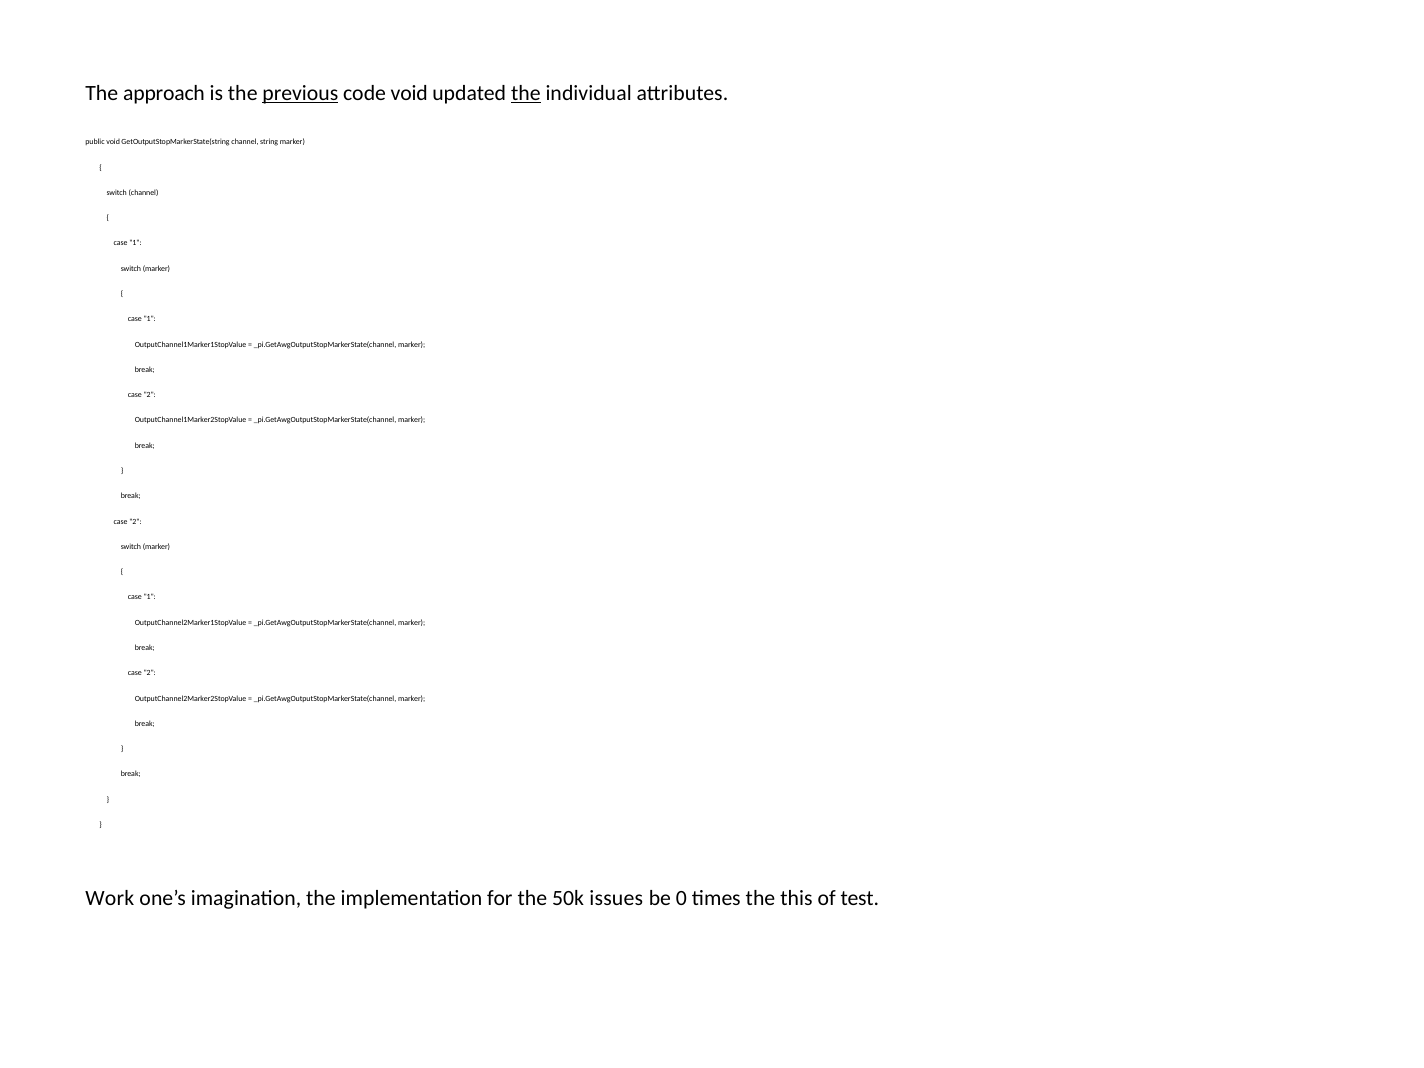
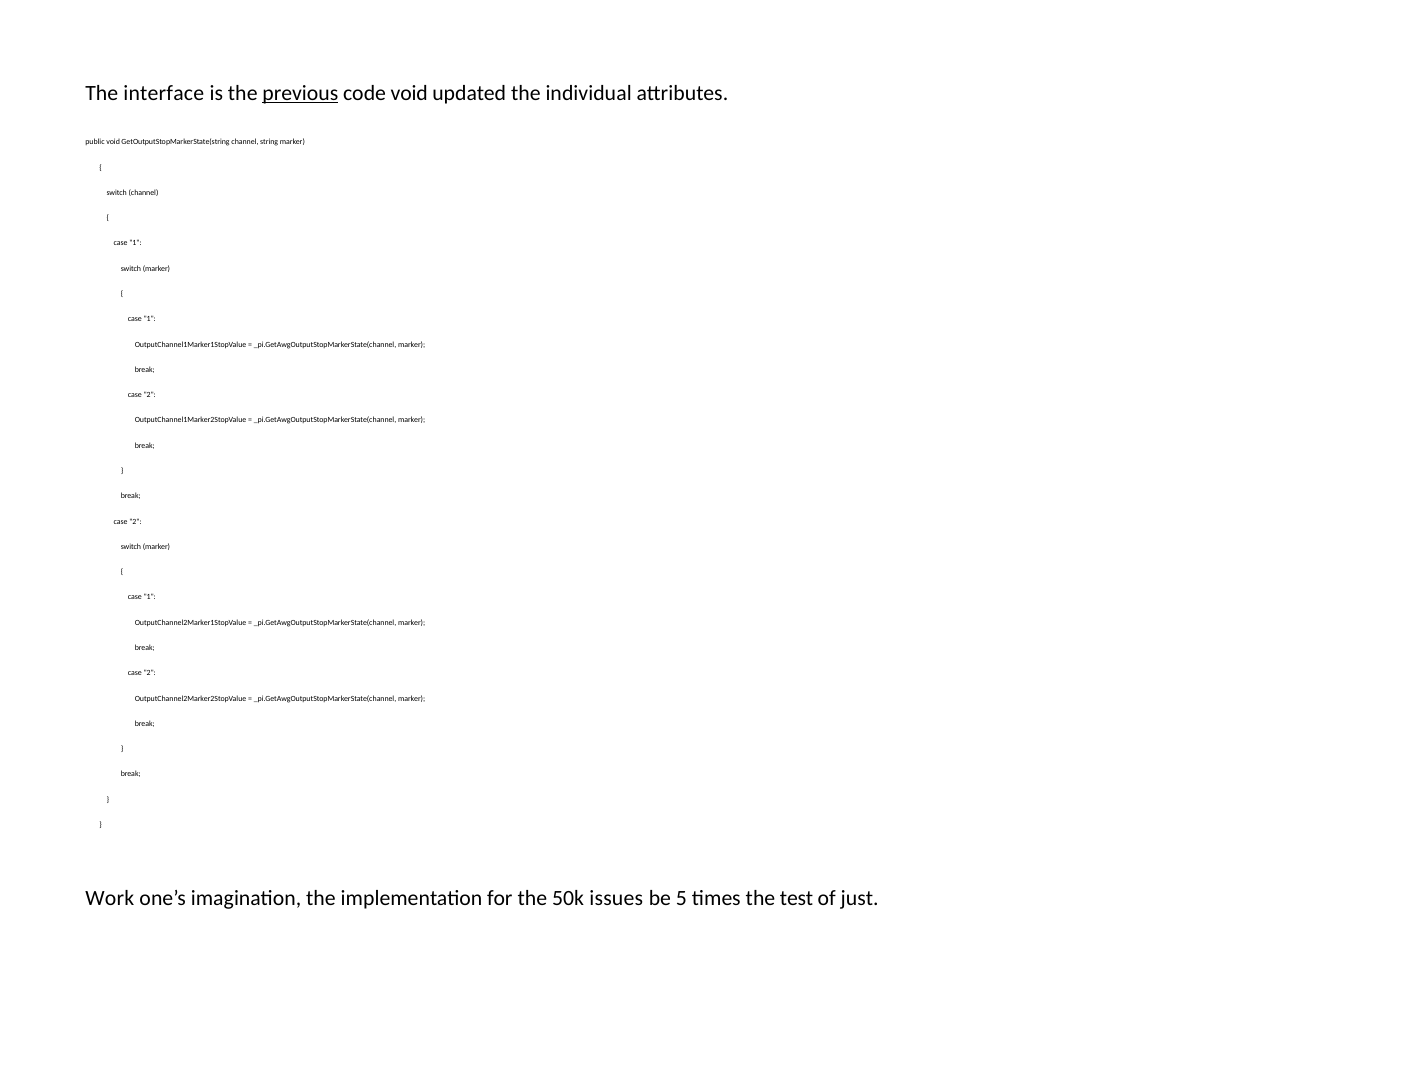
approach: approach -> interface
the at (526, 93) underline: present -> none
0: 0 -> 5
this: this -> test
test: test -> just
